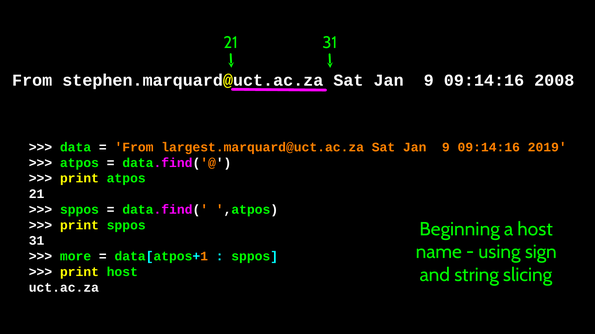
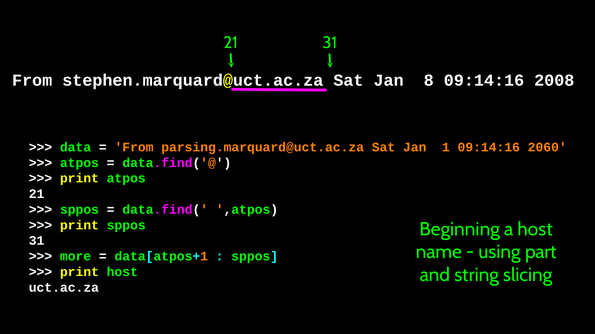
9 at (429, 81): 9 -> 8
largest.marquard@uct.ac.za: largest.marquard@uct.ac.za -> parsing.marquard@uct.ac.za
9 at (446, 147): 9 -> 1
2019: 2019 -> 2060
sign: sign -> part
